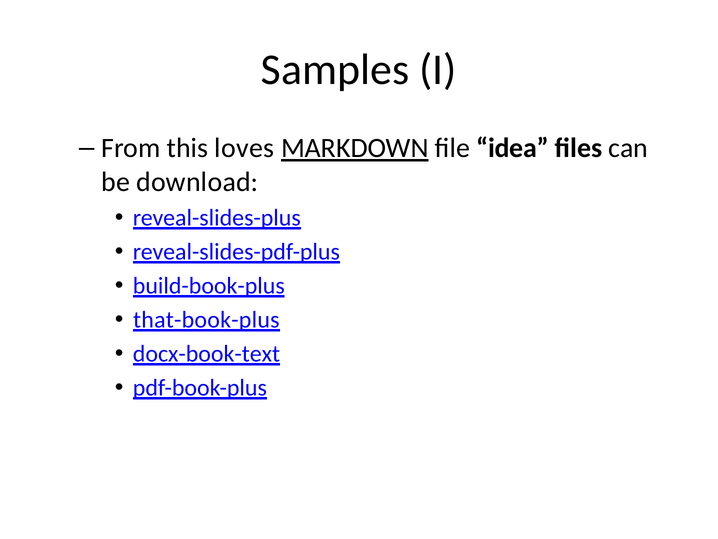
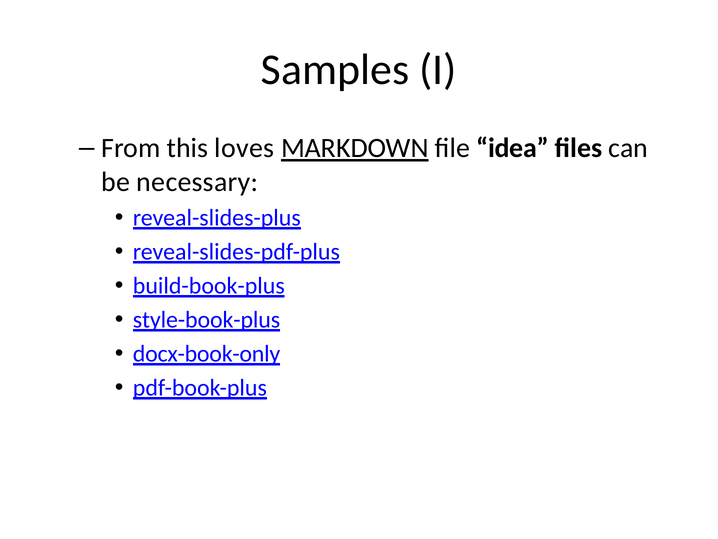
download: download -> necessary
that-book-plus: that-book-plus -> style-book-plus
docx-book-text: docx-book-text -> docx-book-only
